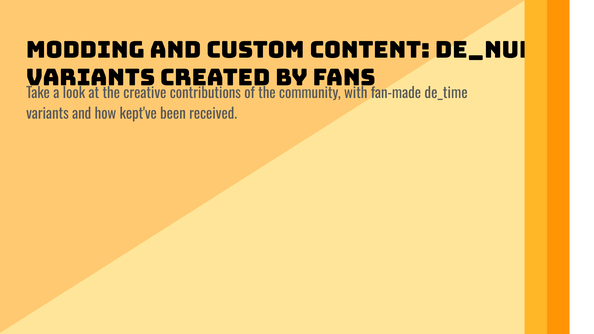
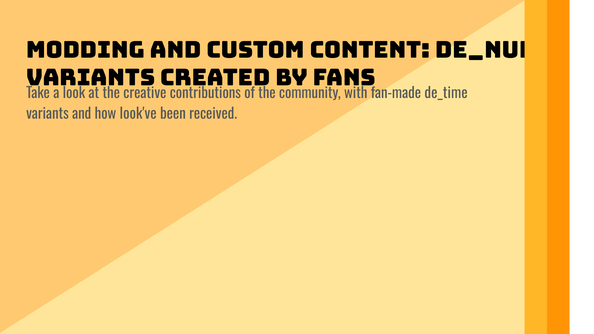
kept've: kept've -> look've
